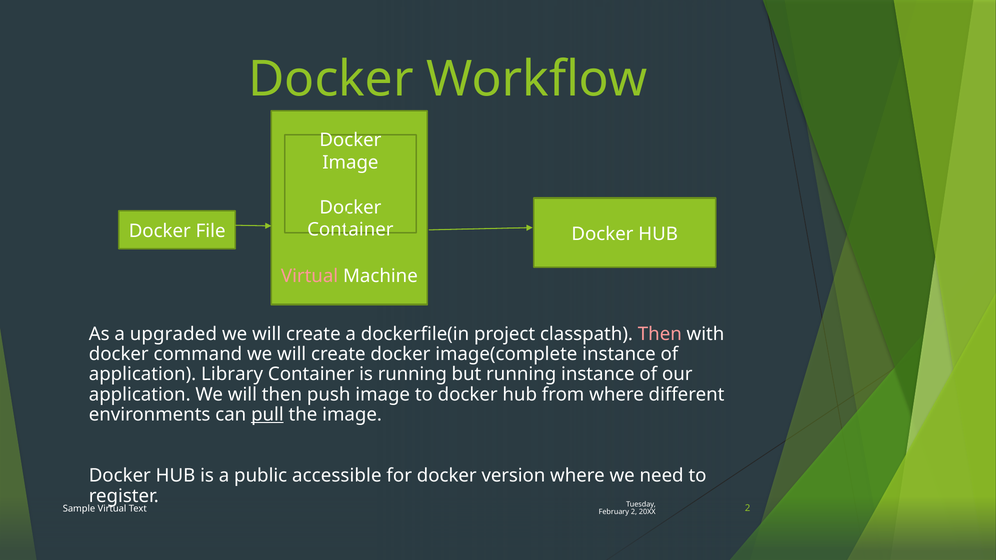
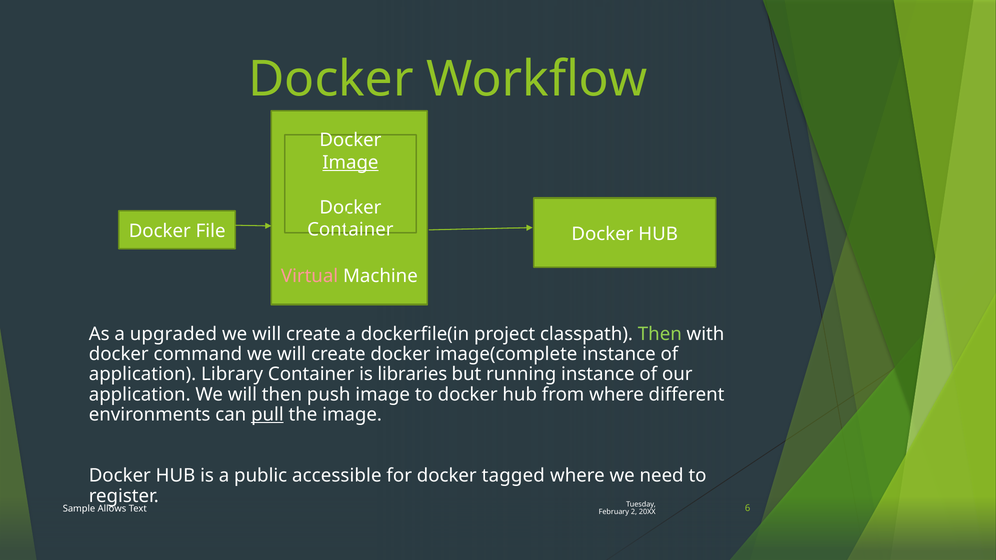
Image at (350, 163) underline: none -> present
Then at (660, 334) colour: pink -> light green
is running: running -> libraries
version: version -> tagged
Sample Virtual: Virtual -> Allows
Text 2: 2 -> 6
